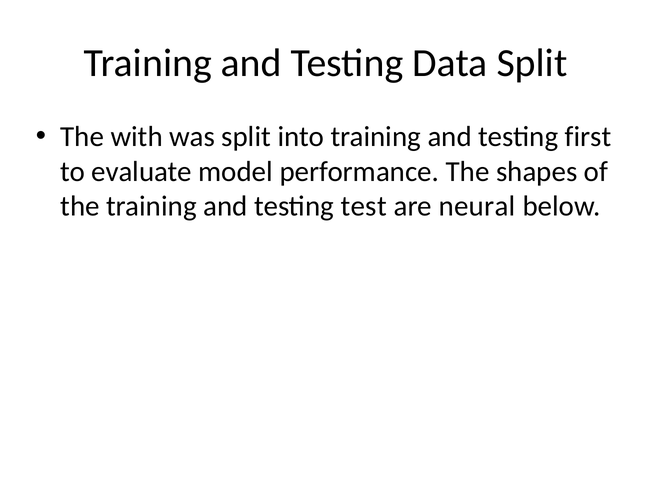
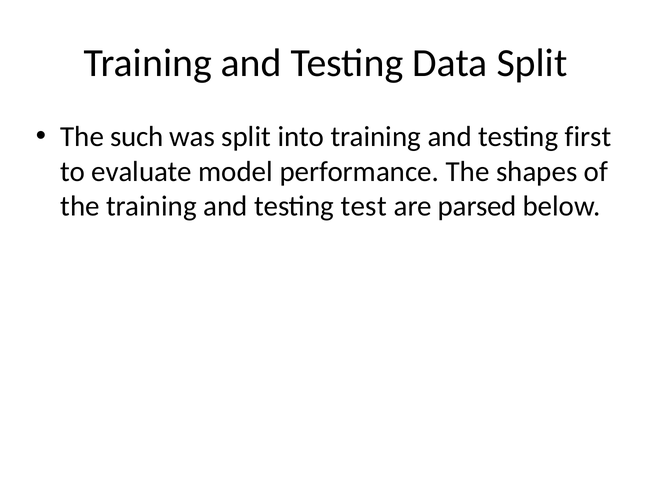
with: with -> such
neural: neural -> parsed
